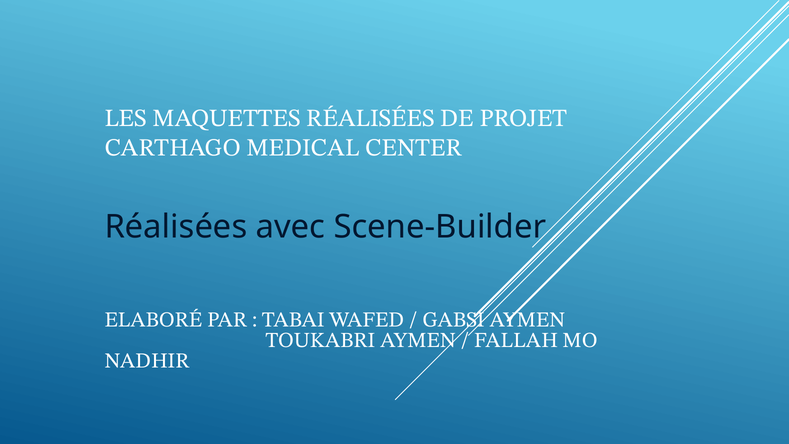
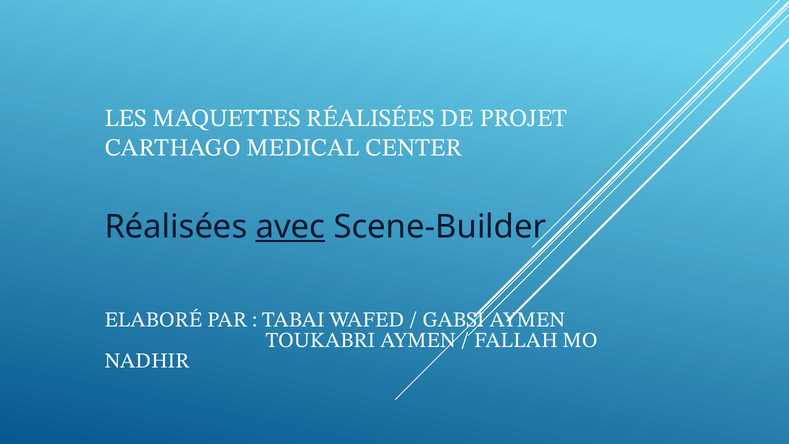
avec underline: none -> present
